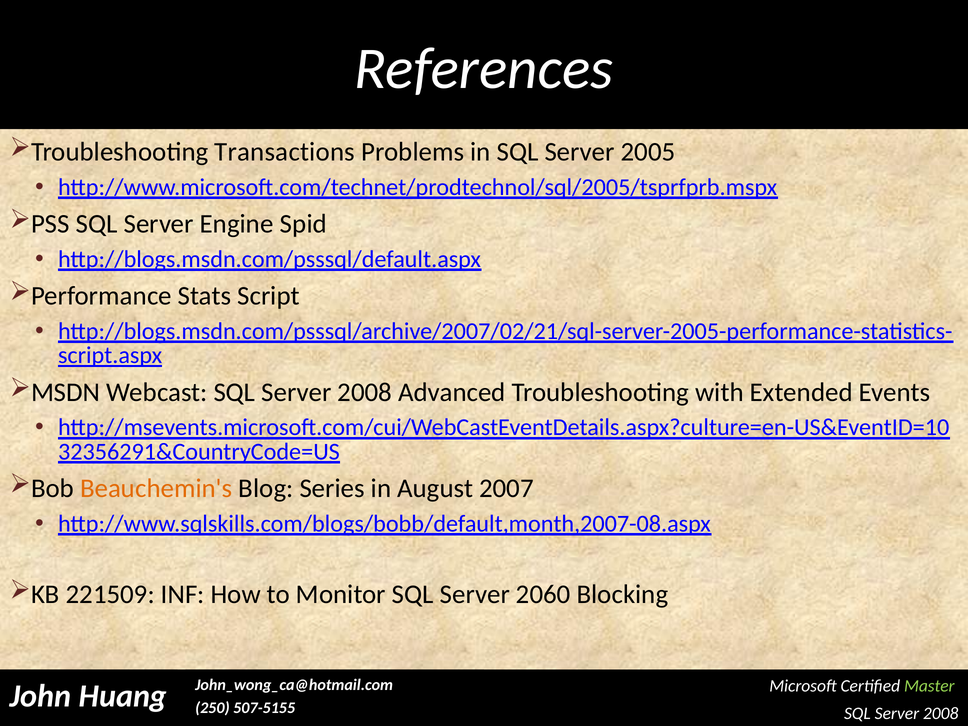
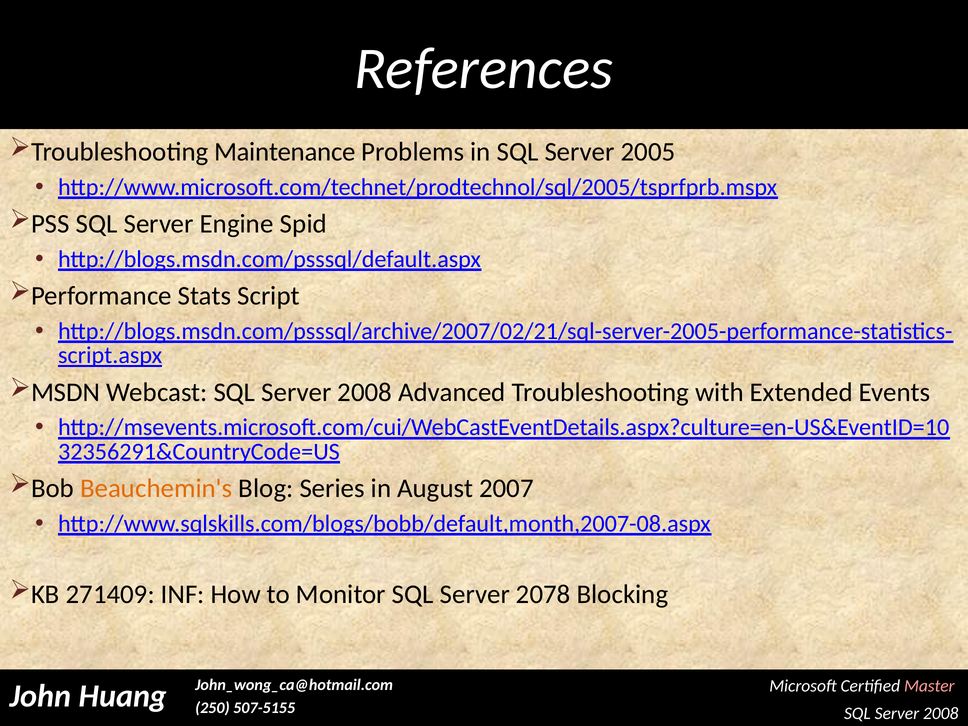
Transactions: Transactions -> Maintenance
221509: 221509 -> 271409
2060: 2060 -> 2078
Master colour: light green -> pink
